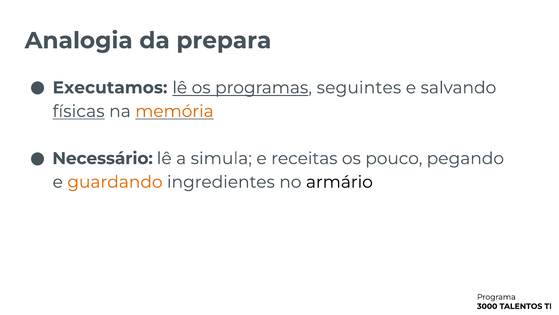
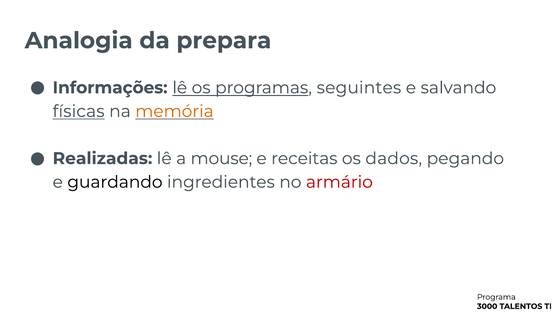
Executamos: Executamos -> Informações
Necessário: Necessário -> Realizadas
simula: simula -> mouse
pouco: pouco -> dados
guardando colour: orange -> black
armário colour: black -> red
